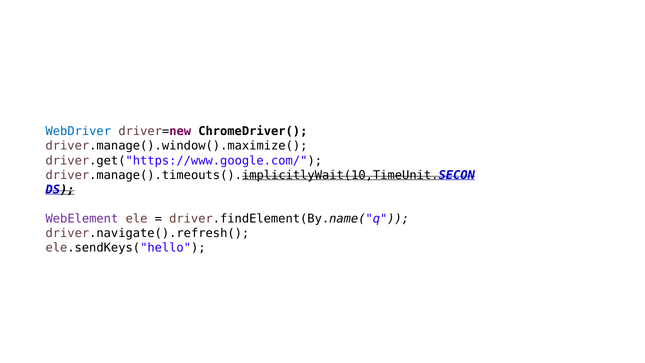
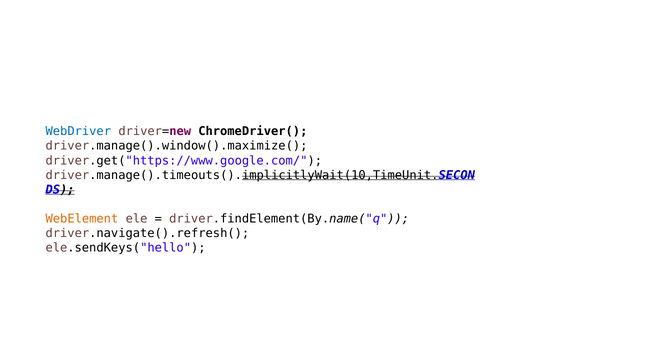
WebElement colour: purple -> orange
